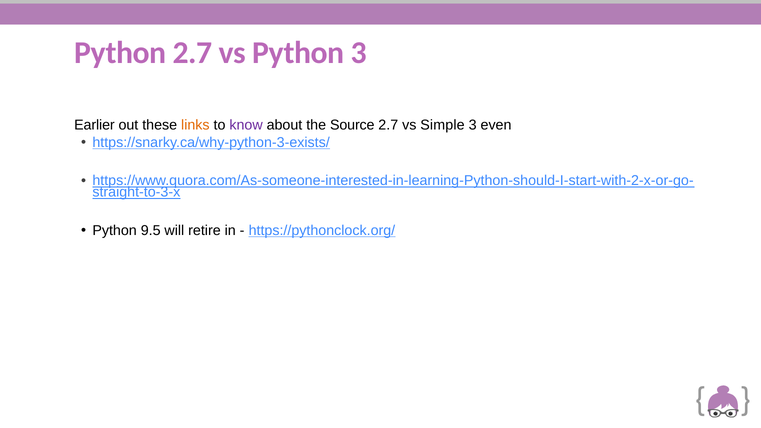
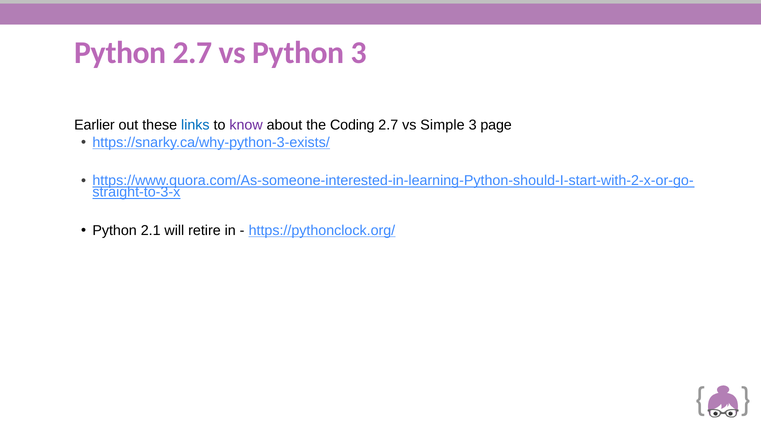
links colour: orange -> blue
Source: Source -> Coding
even: even -> page
9.5: 9.5 -> 2.1
